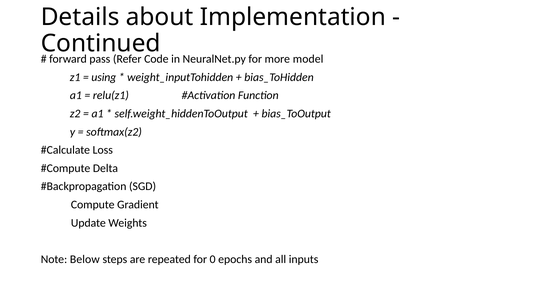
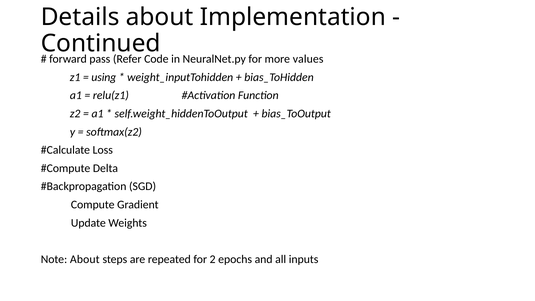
model: model -> values
Note Below: Below -> About
0: 0 -> 2
